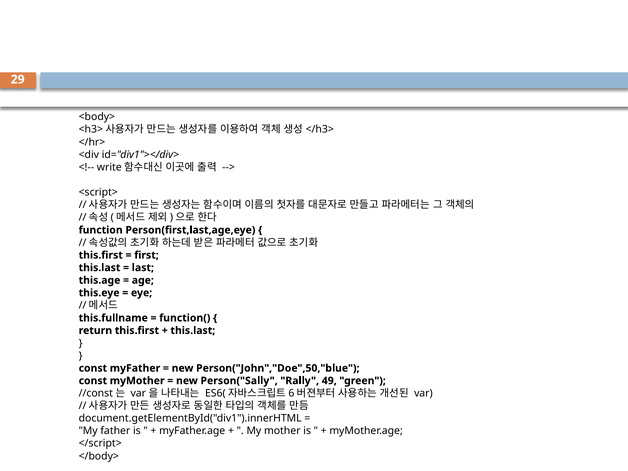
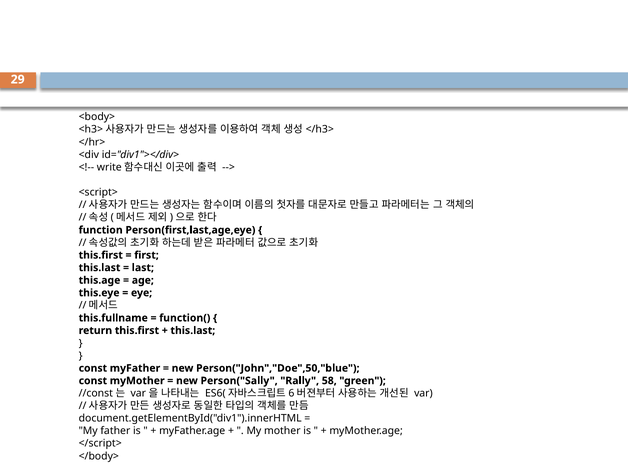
49: 49 -> 58
